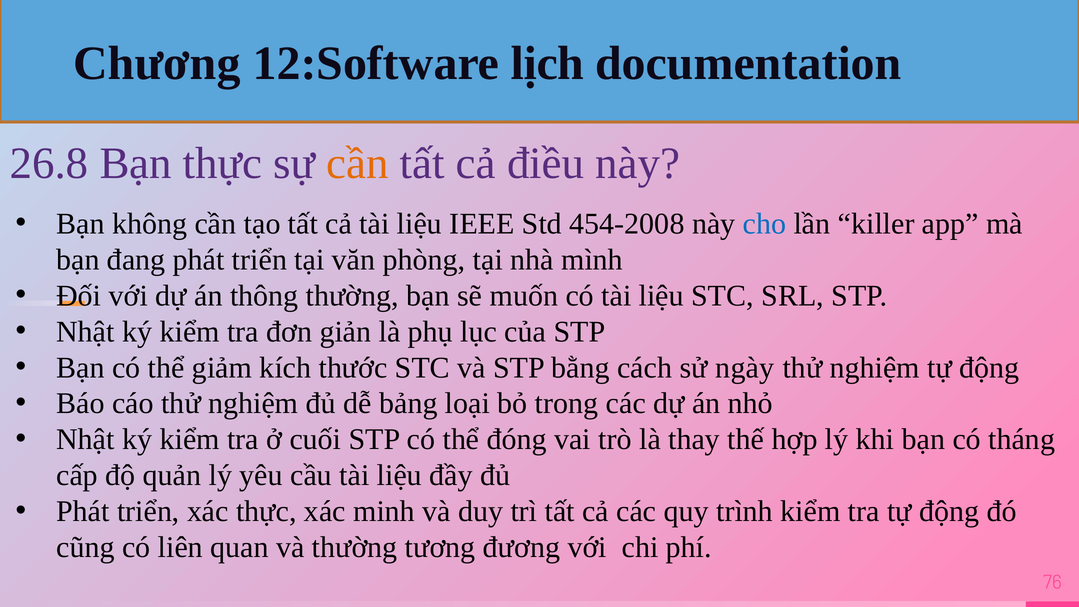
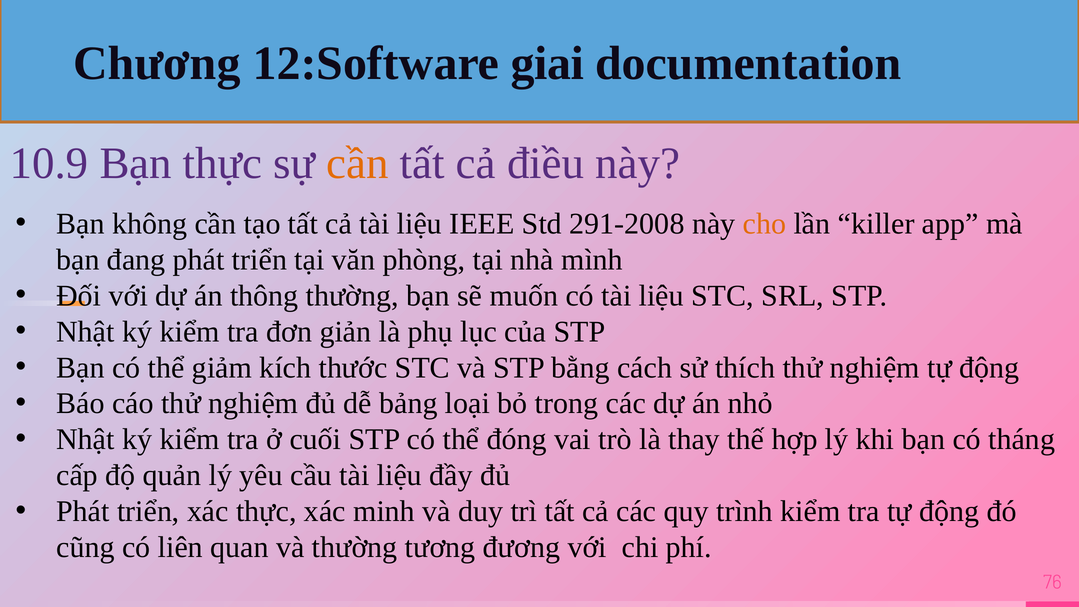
lịch: lịch -> giai
26.8: 26.8 -> 10.9
454-2008: 454-2008 -> 291-2008
cho colour: blue -> orange
ngày: ngày -> thích
